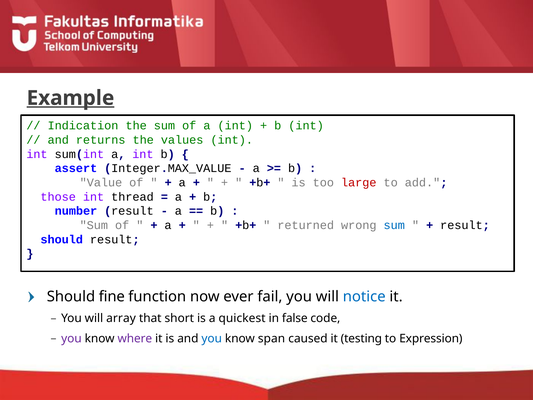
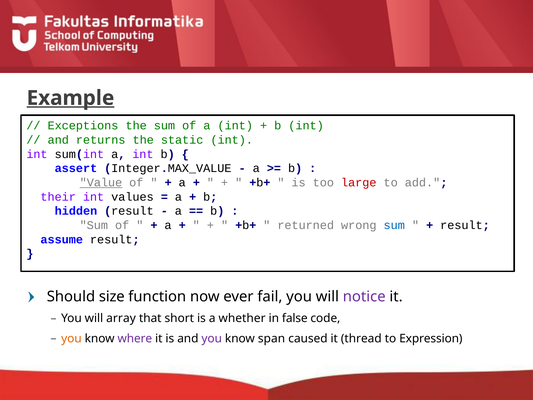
Indication: Indication -> Exceptions
values: values -> static
Value underline: none -> present
those: those -> their
thread: thread -> values
number: number -> hidden
should at (62, 239): should -> assume
fine: fine -> size
notice colour: blue -> purple
quickest: quickest -> whether
you at (71, 338) colour: purple -> orange
you at (212, 338) colour: blue -> purple
testing: testing -> thread
